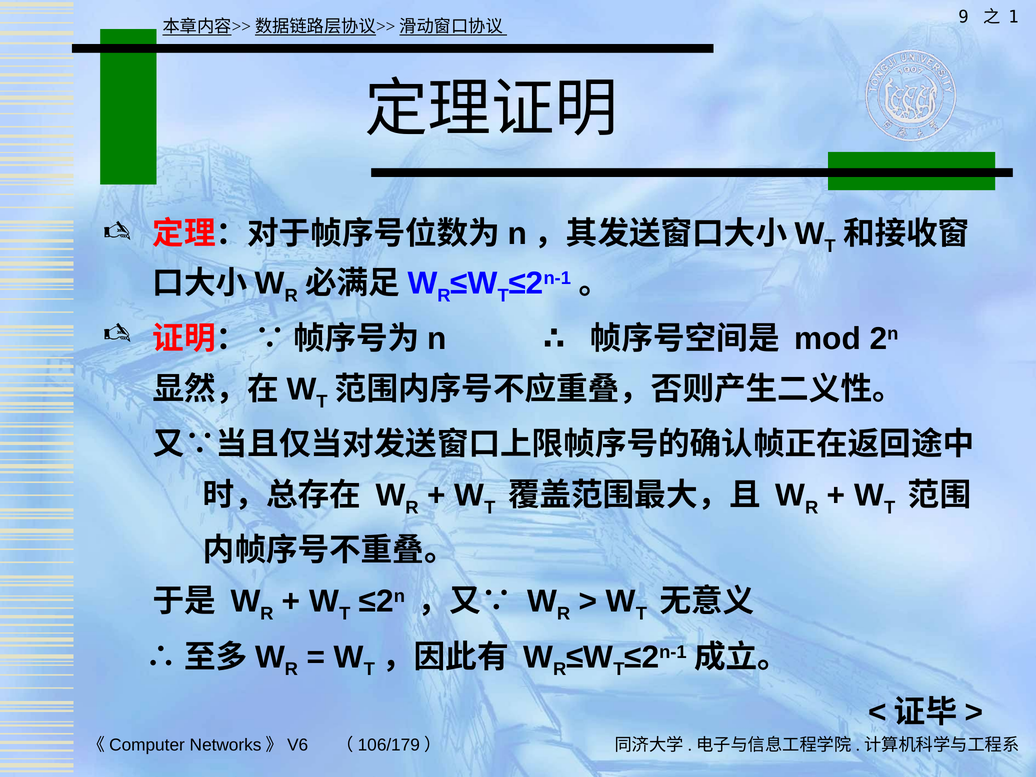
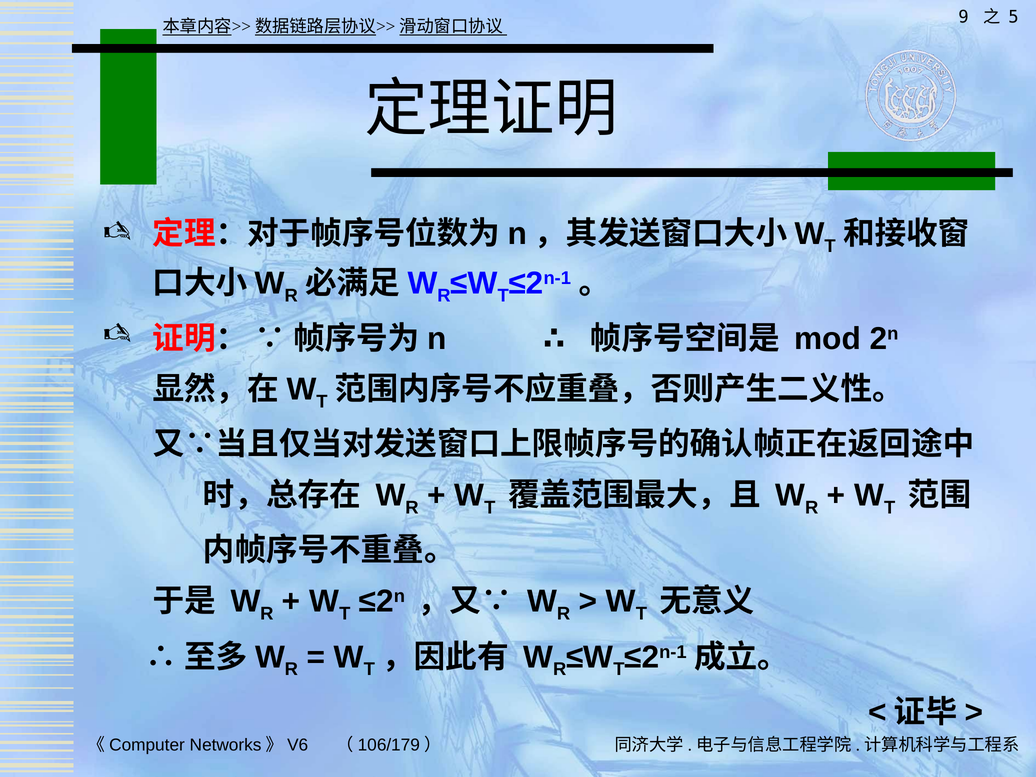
1: 1 -> 5
